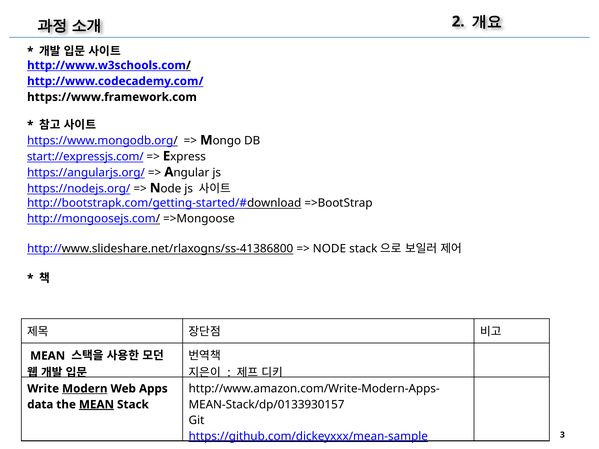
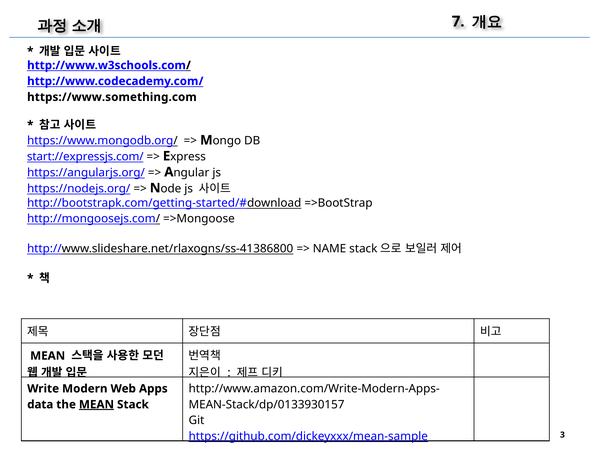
2: 2 -> 7
https://www.framework.com: https://www.framework.com -> https://www.something.com
NODE at (329, 249): NODE -> NAME
Modern underline: present -> none
